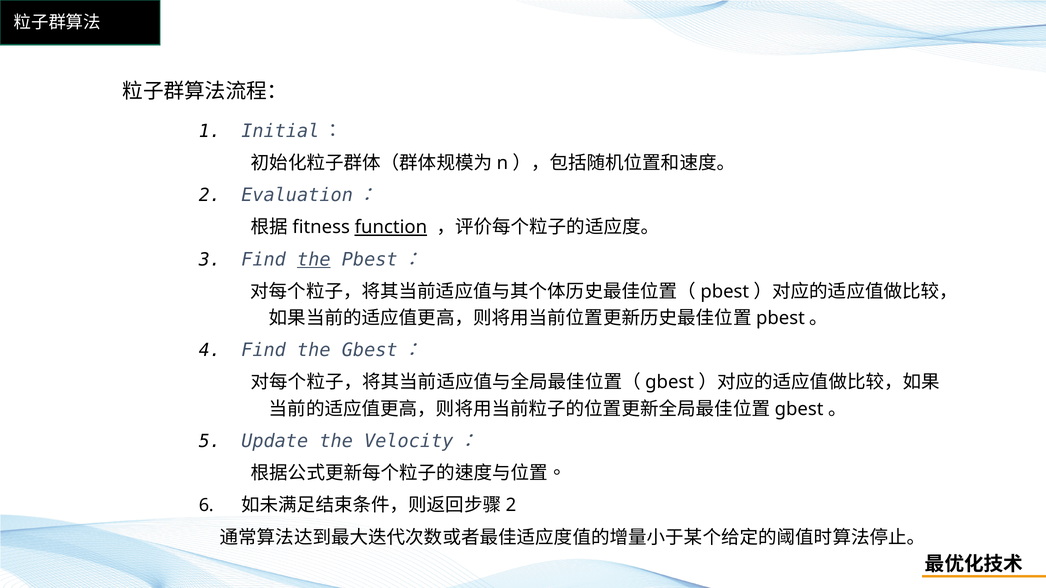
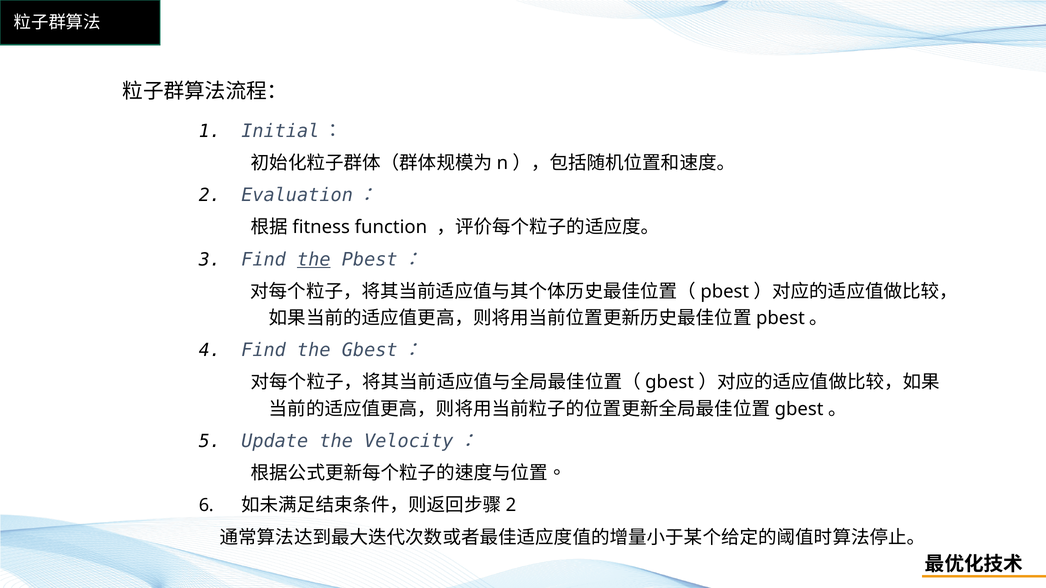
function underline: present -> none
